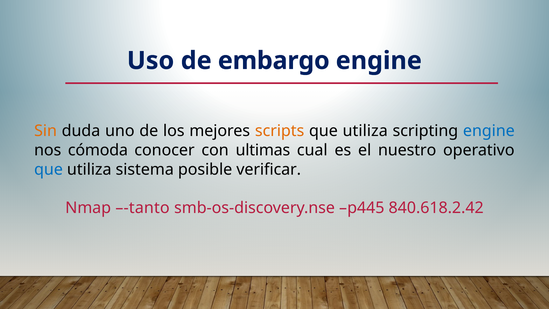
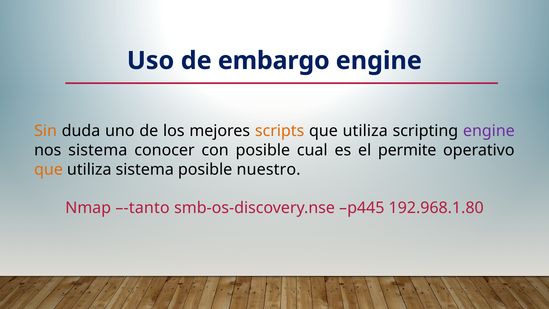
engine at (489, 131) colour: blue -> purple
nos cómoda: cómoda -> sistema
con ultimas: ultimas -> posible
nuestro: nuestro -> permite
que at (48, 169) colour: blue -> orange
verificar: verificar -> nuestro
840.618.2.42: 840.618.2.42 -> 192.968.1.80
